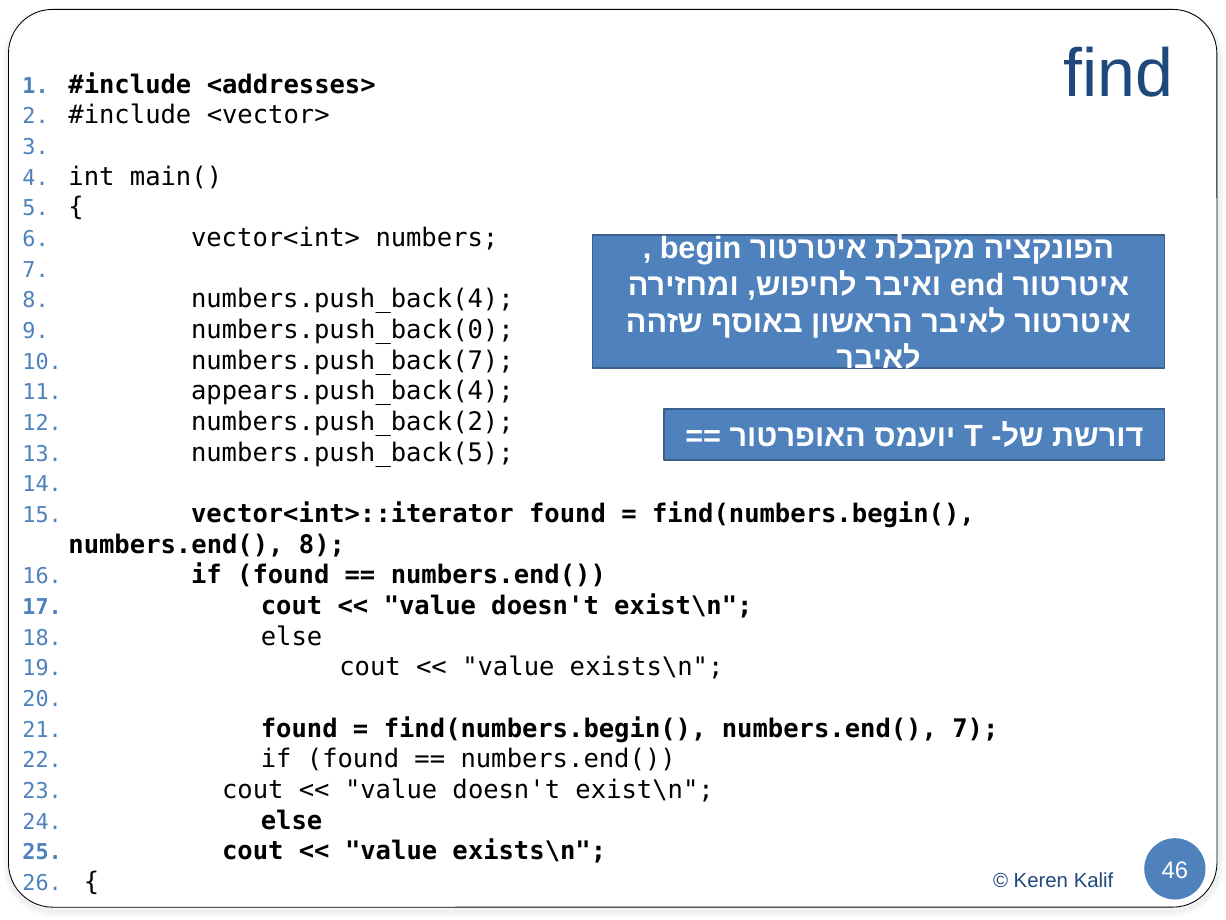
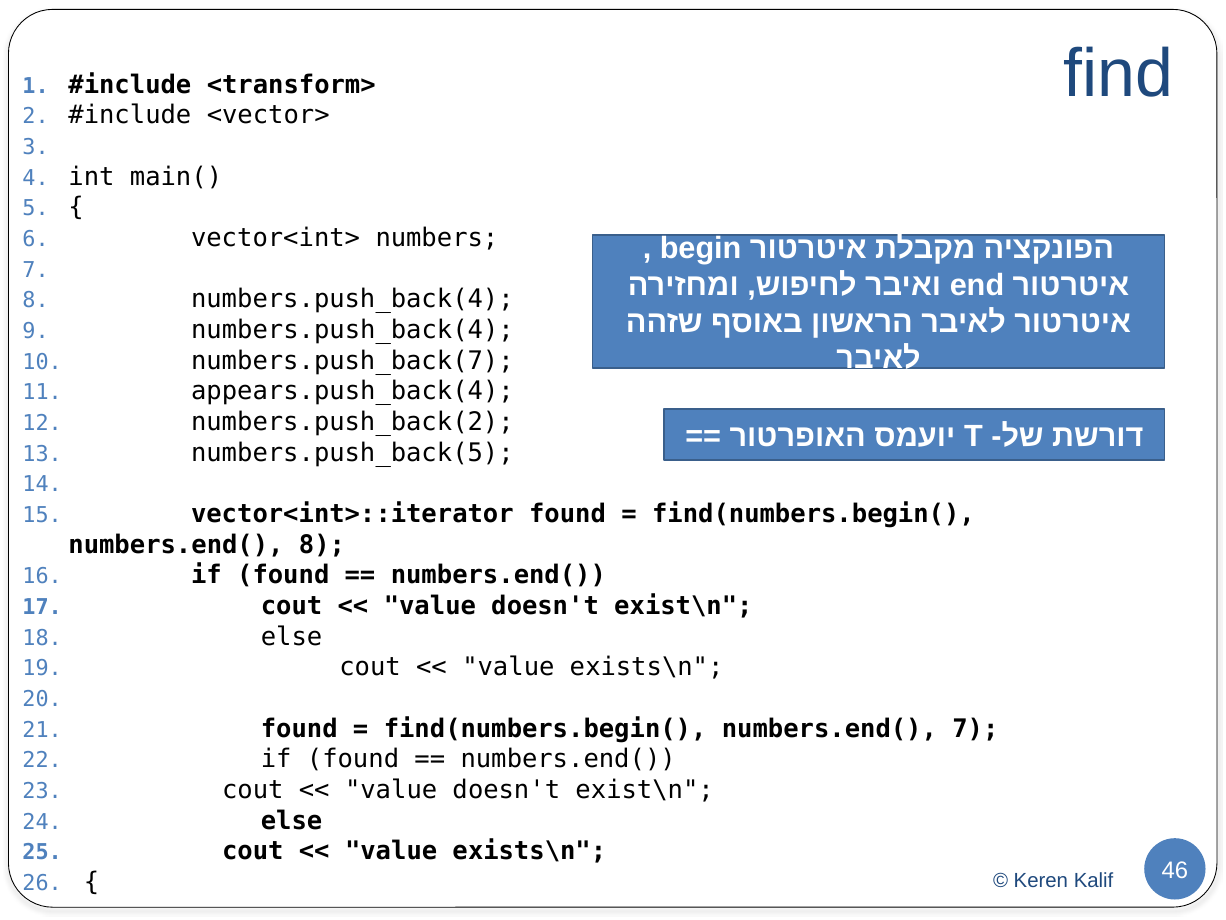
<addresses>: <addresses> -> <transform>
numbers.push_back(0 at (352, 330): numbers.push_back(0 -> numbers.push_back(4
